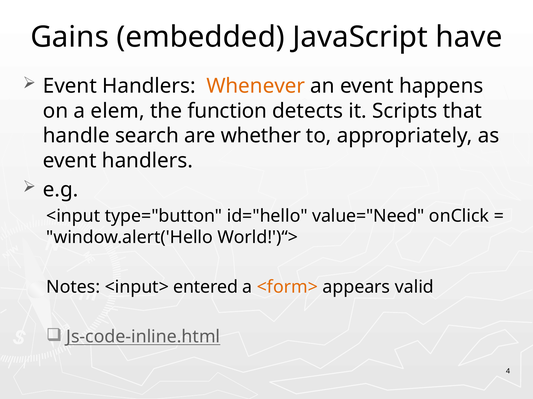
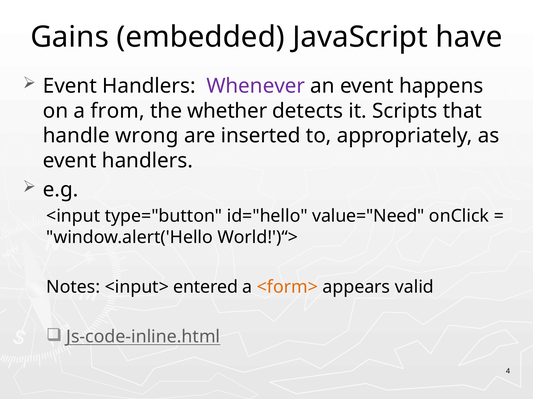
Whenever colour: orange -> purple
elem: elem -> from
function: function -> whether
search: search -> wrong
whether: whether -> inserted
